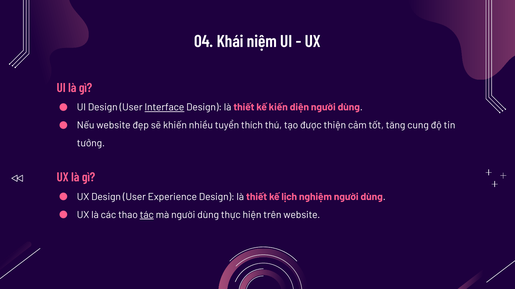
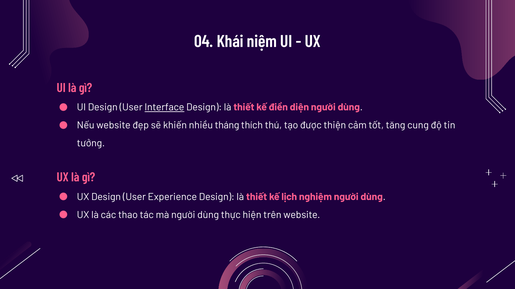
kiến: kiến -> điền
tuyển: tuyển -> tháng
tác underline: present -> none
